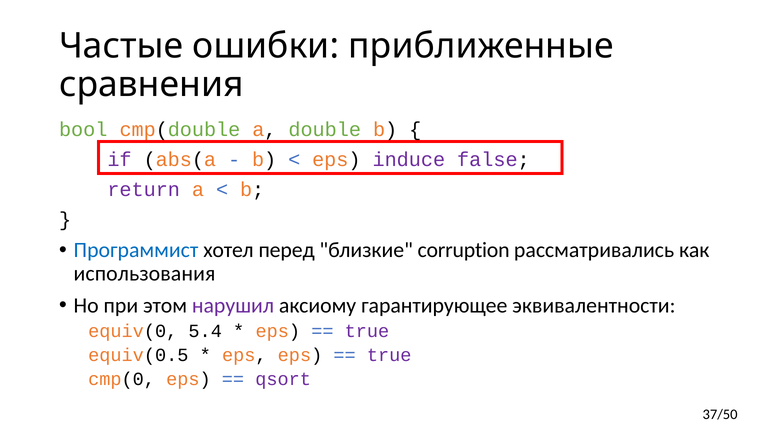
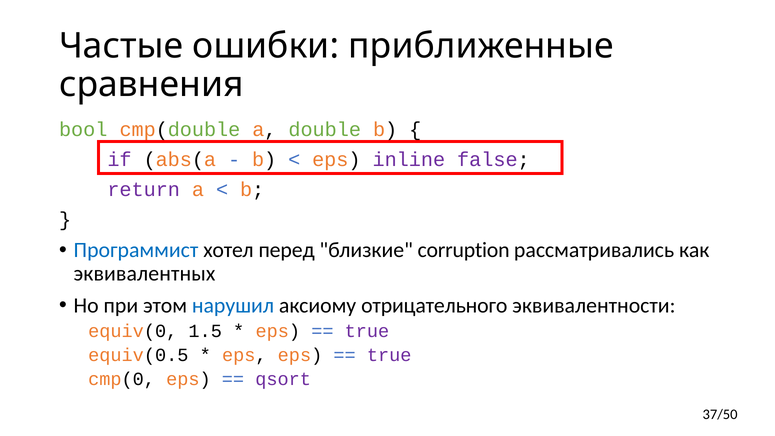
induce: induce -> inline
использования: использования -> эквивалентных
нарушил colour: purple -> blue
гарантирующее: гарантирующее -> отрицательного
5.4: 5.4 -> 1.5
